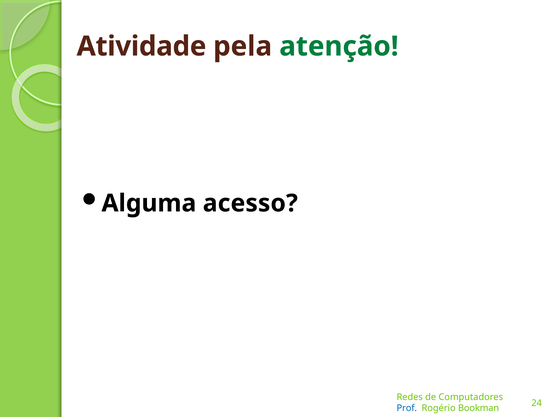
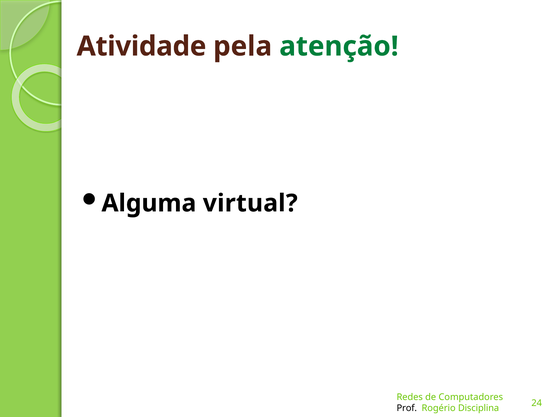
acesso: acesso -> virtual
Prof colour: blue -> black
Bookman: Bookman -> Disciplina
